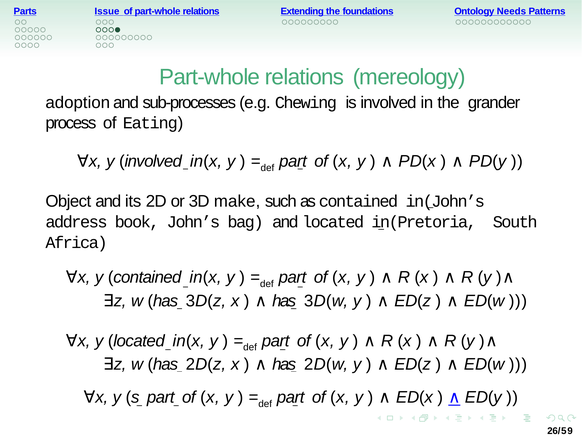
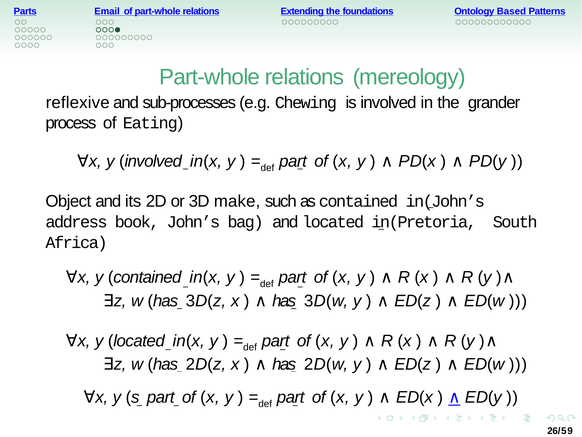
Issue: Issue -> Email
Needs: Needs -> Based
adoption: adoption -> reflexive
